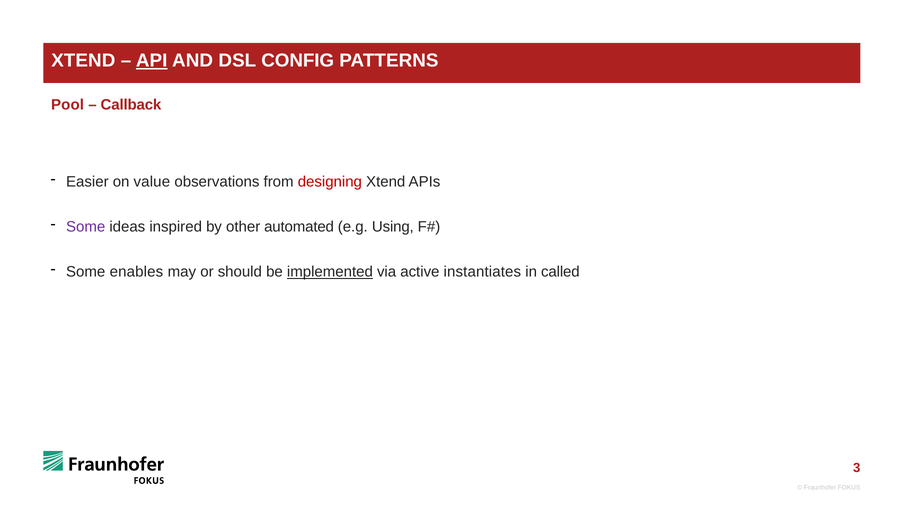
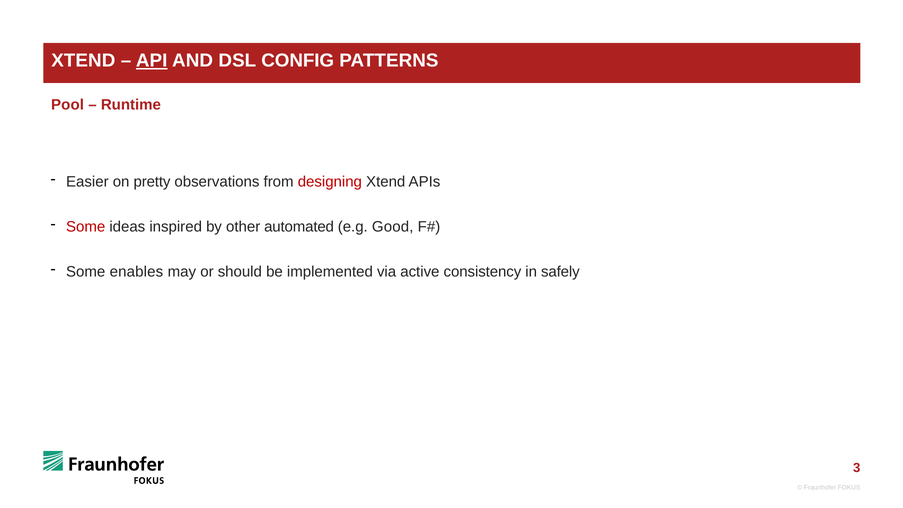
Callback: Callback -> Runtime
value: value -> pretty
Some at (86, 227) colour: purple -> red
Using: Using -> Good
implemented underline: present -> none
instantiates: instantiates -> consistency
called: called -> safely
